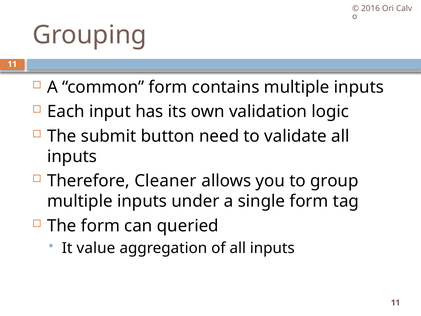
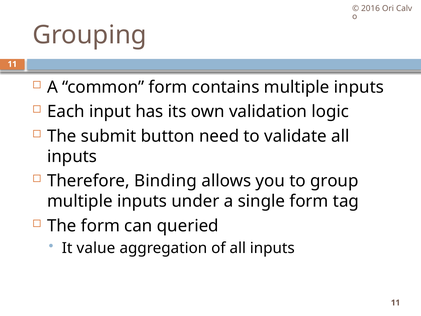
Cleaner: Cleaner -> Binding
